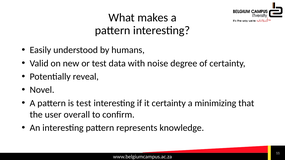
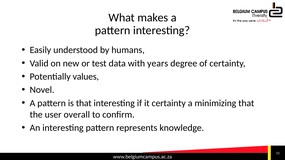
noise: noise -> years
reveal: reveal -> values
is test: test -> that
